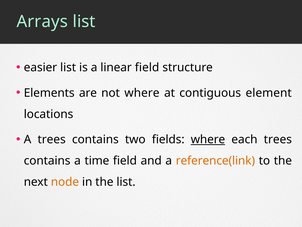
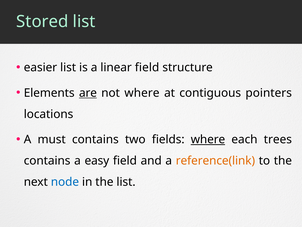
Arrays: Arrays -> Stored
are underline: none -> present
element: element -> pointers
A trees: trees -> must
time: time -> easy
node colour: orange -> blue
